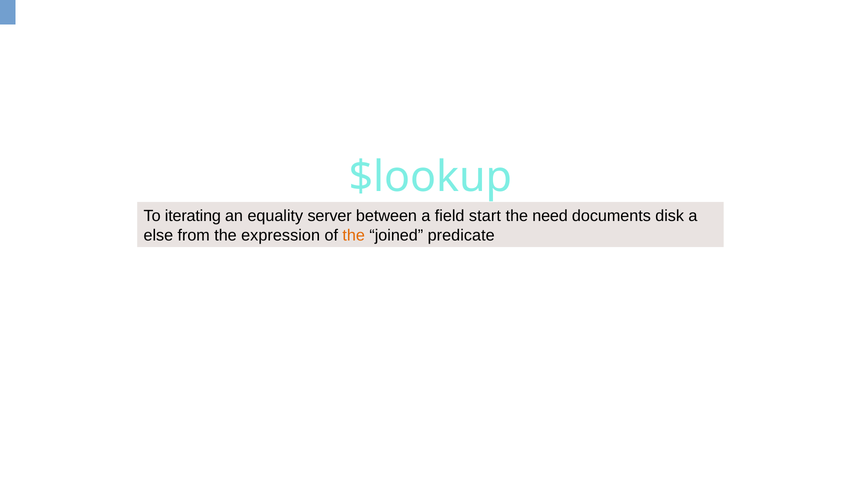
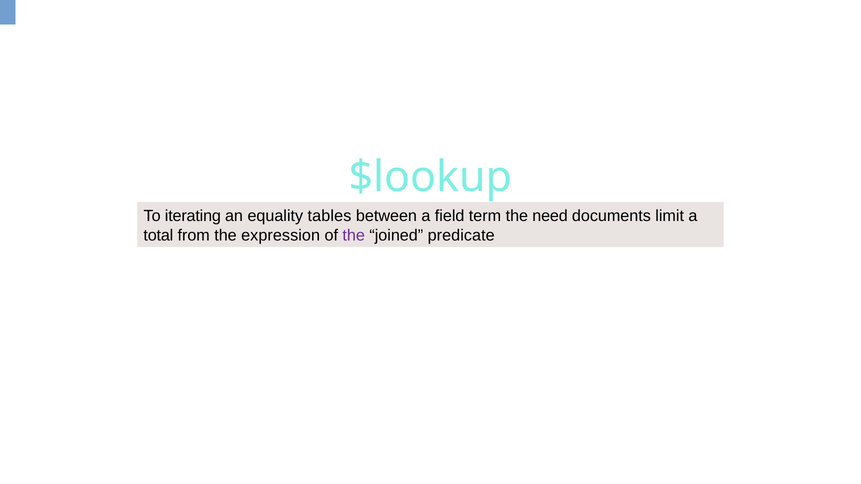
server: server -> tables
start: start -> term
disk: disk -> limit
else: else -> total
the at (354, 235) colour: orange -> purple
